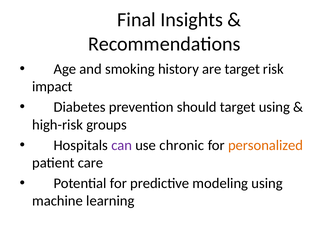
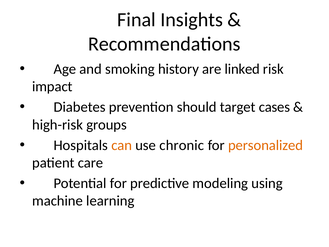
are target: target -> linked
target using: using -> cases
can colour: purple -> orange
